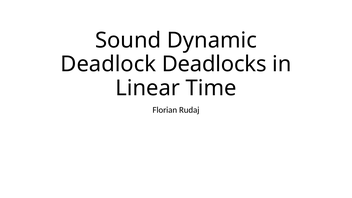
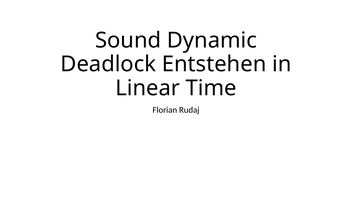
Deadlocks: Deadlocks -> Entstehen
